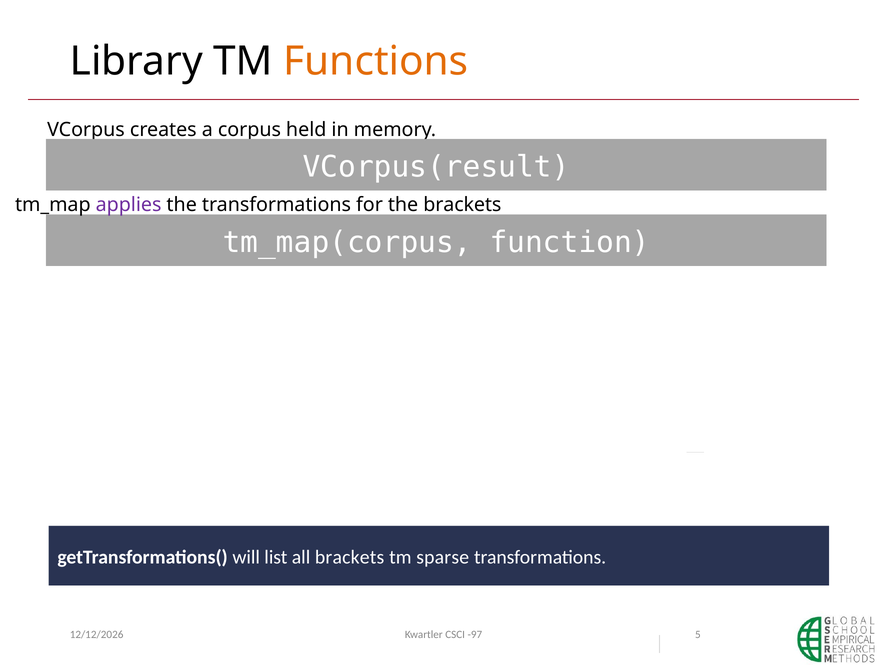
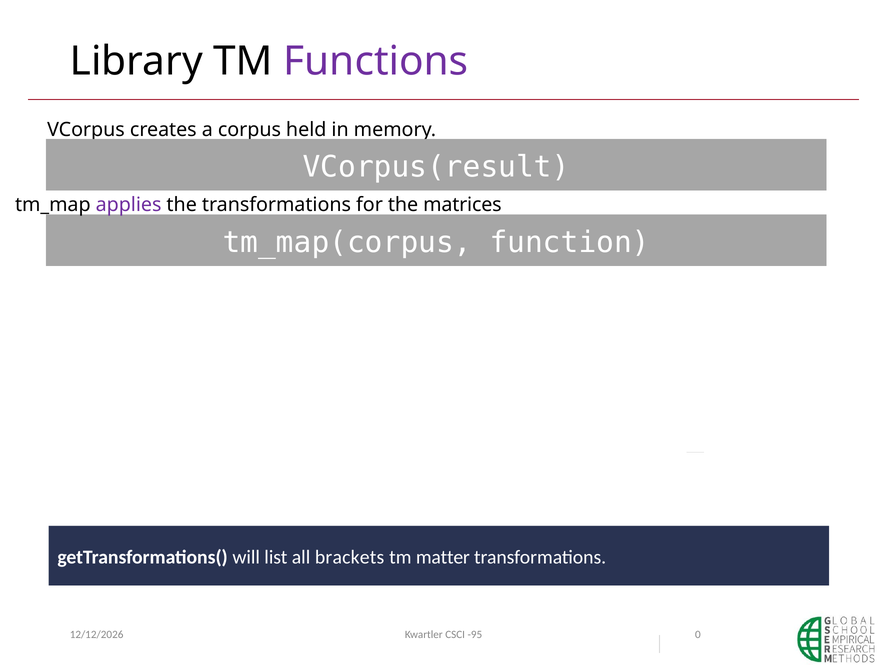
Functions colour: orange -> purple
the brackets: brackets -> matrices
sparse: sparse -> matter
5: 5 -> 0
-97: -97 -> -95
